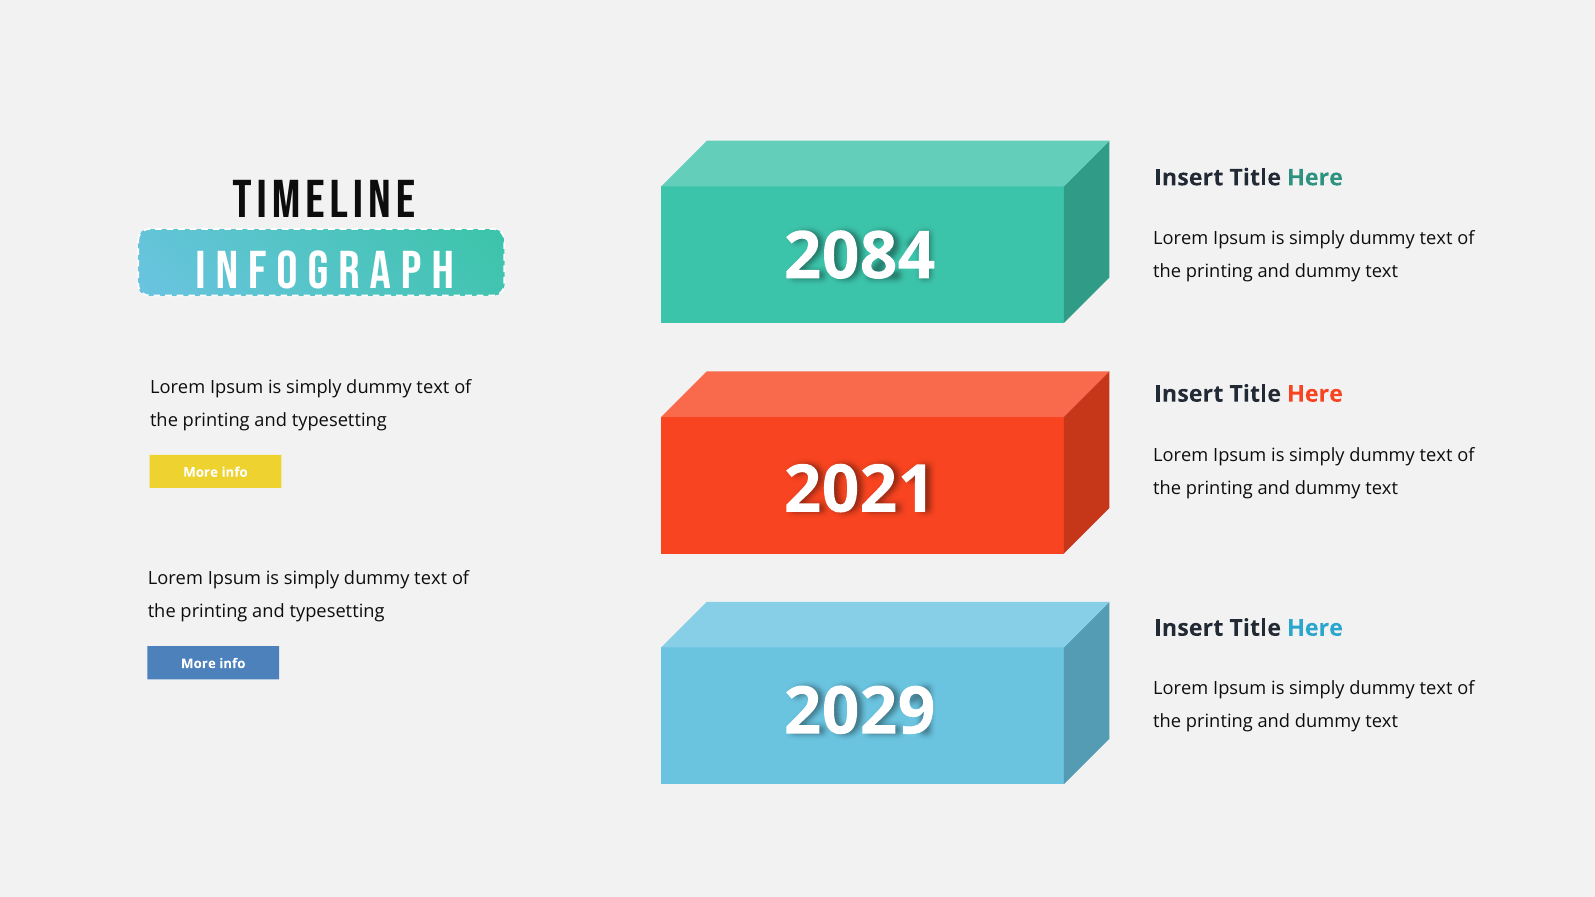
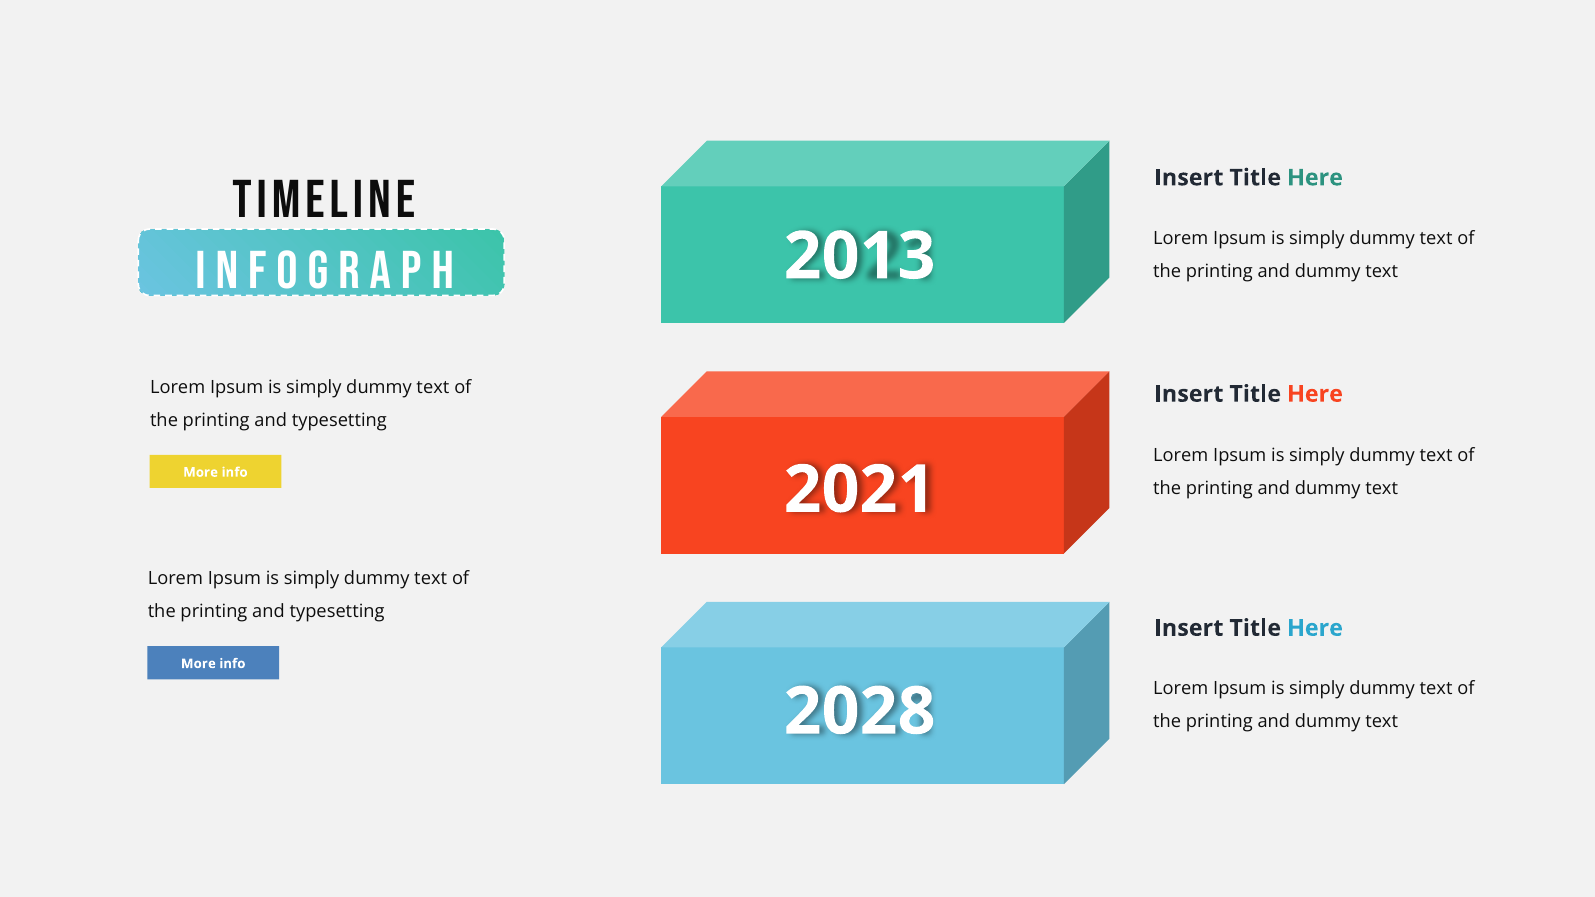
2084: 2084 -> 2013
2029: 2029 -> 2028
